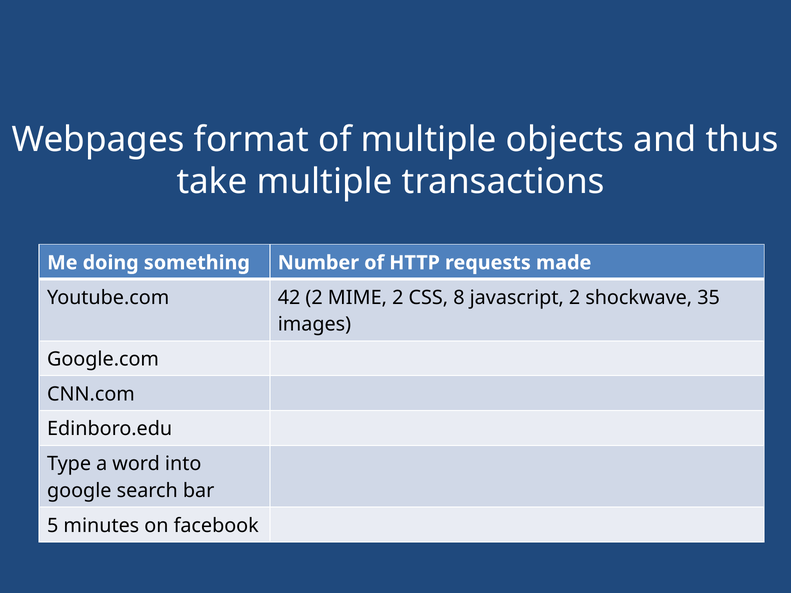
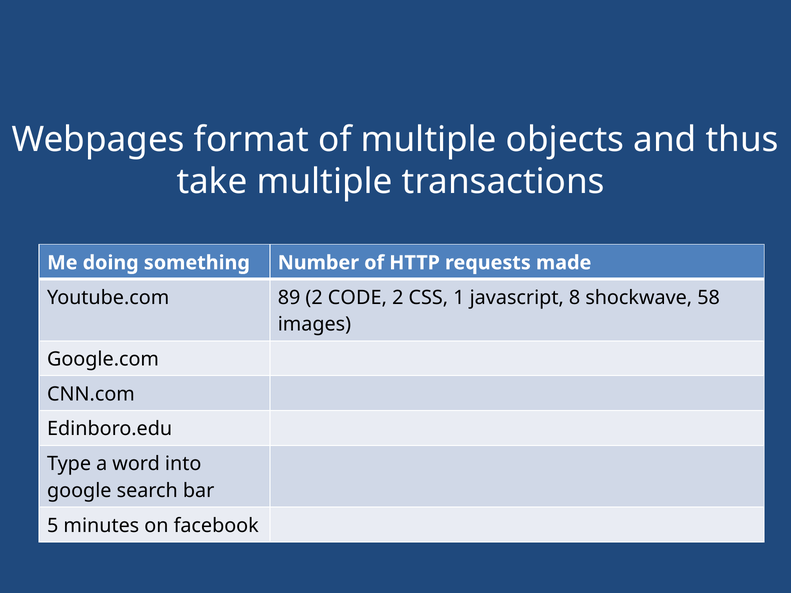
42: 42 -> 89
MIME: MIME -> CODE
8: 8 -> 1
javascript 2: 2 -> 8
35: 35 -> 58
